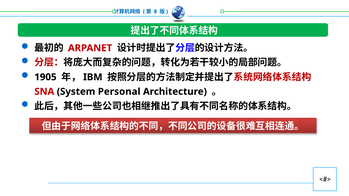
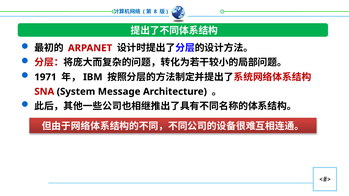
1905: 1905 -> 1971
Personal: Personal -> Message
